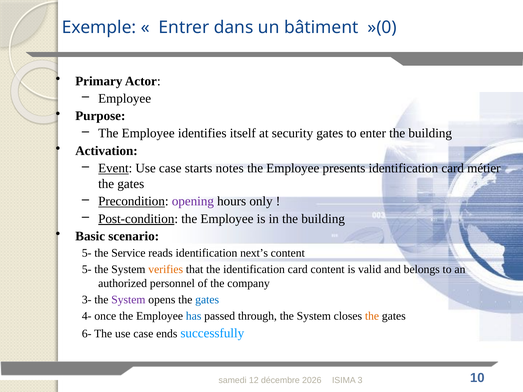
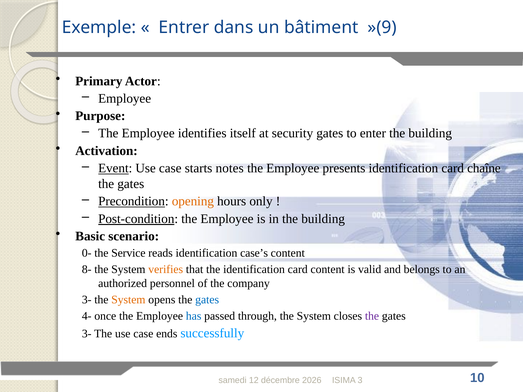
»(0: »(0 -> »(9
métier: métier -> chaîne
opening colour: purple -> orange
5- at (87, 253): 5- -> 0-
next’s: next’s -> case’s
5- at (87, 270): 5- -> 8-
System at (128, 300) colour: purple -> orange
the at (372, 316) colour: orange -> purple
6- at (87, 334): 6- -> 3-
